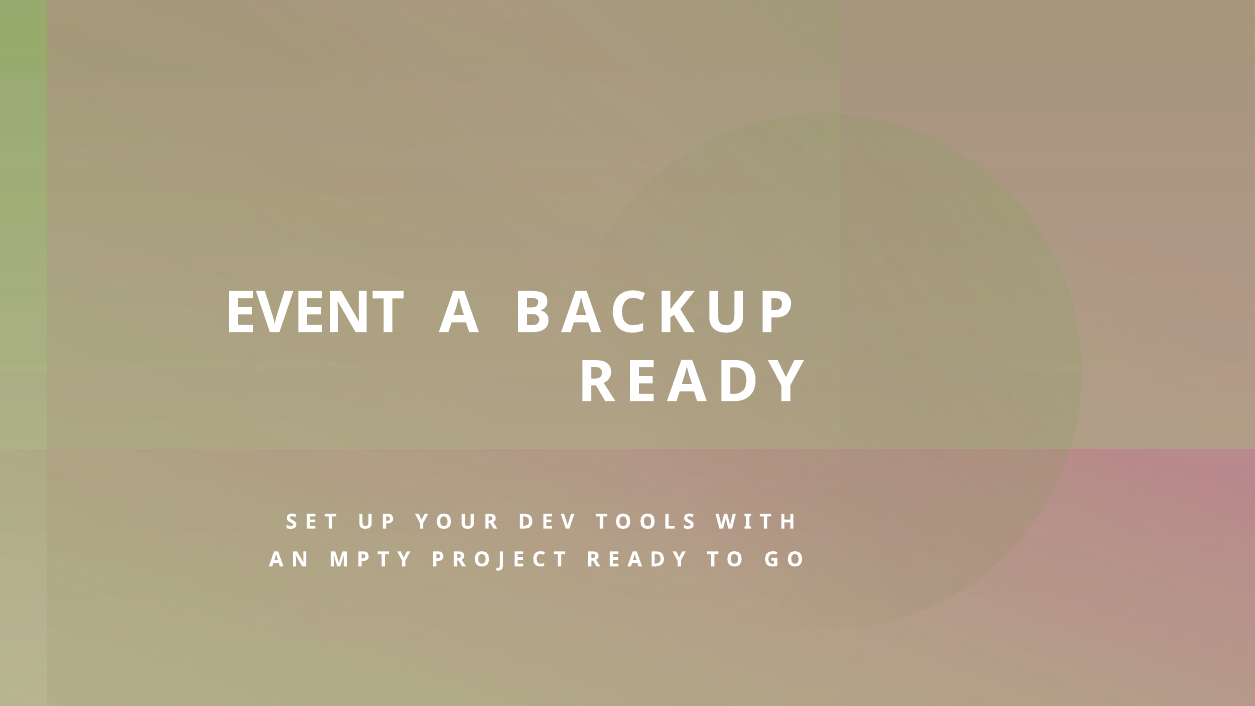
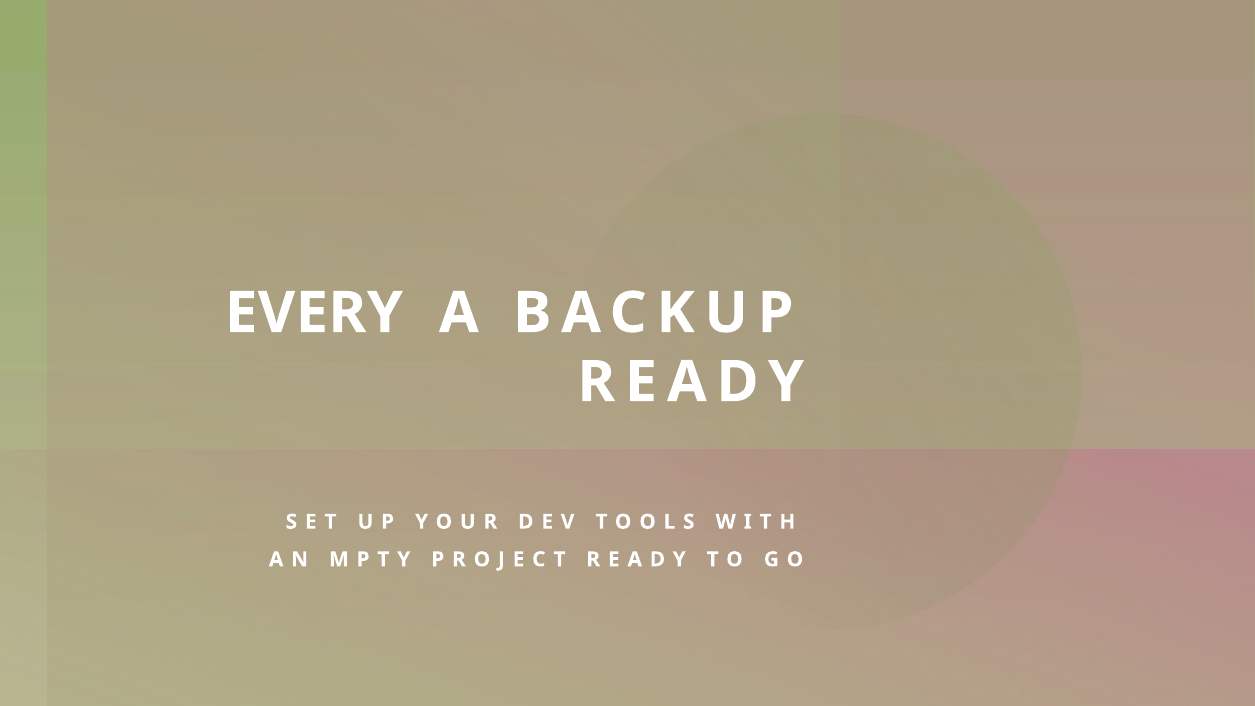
EVENT: EVENT -> EVERY
